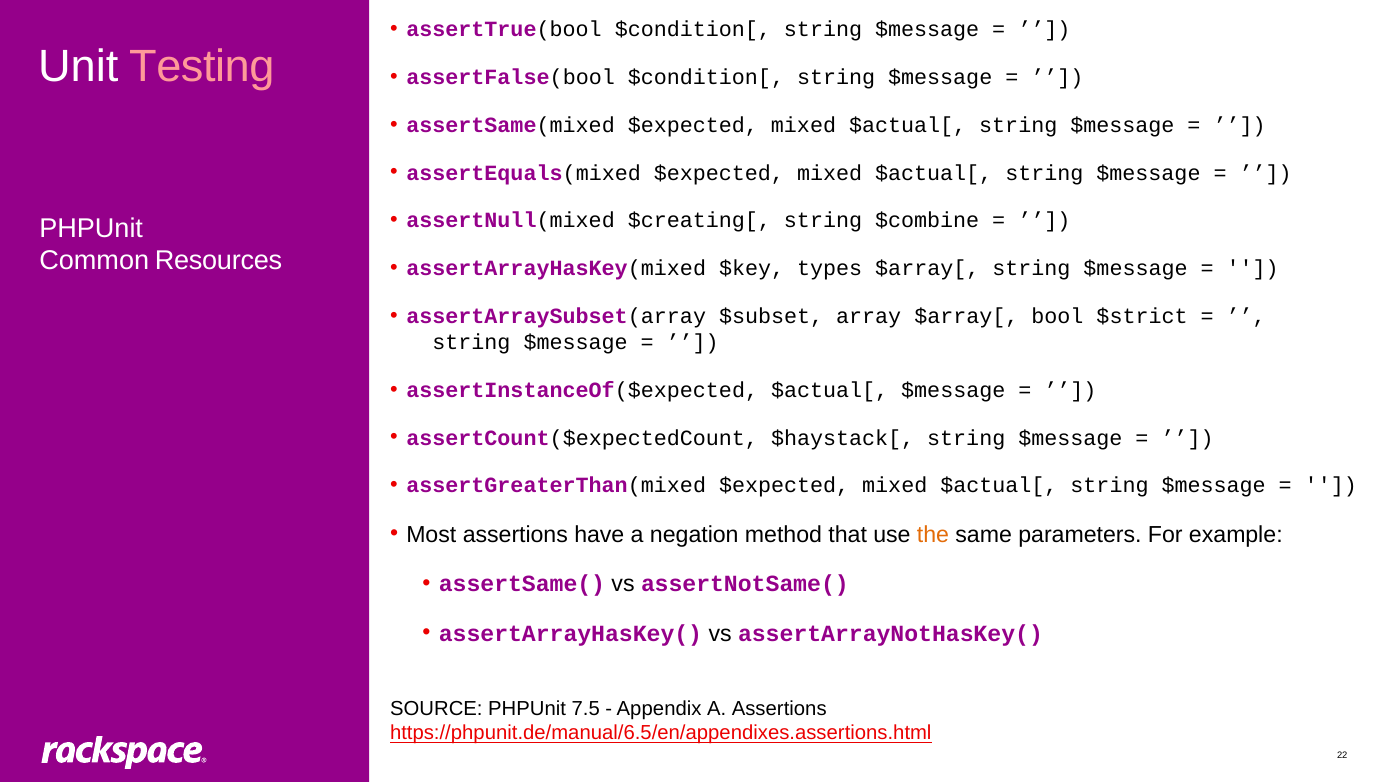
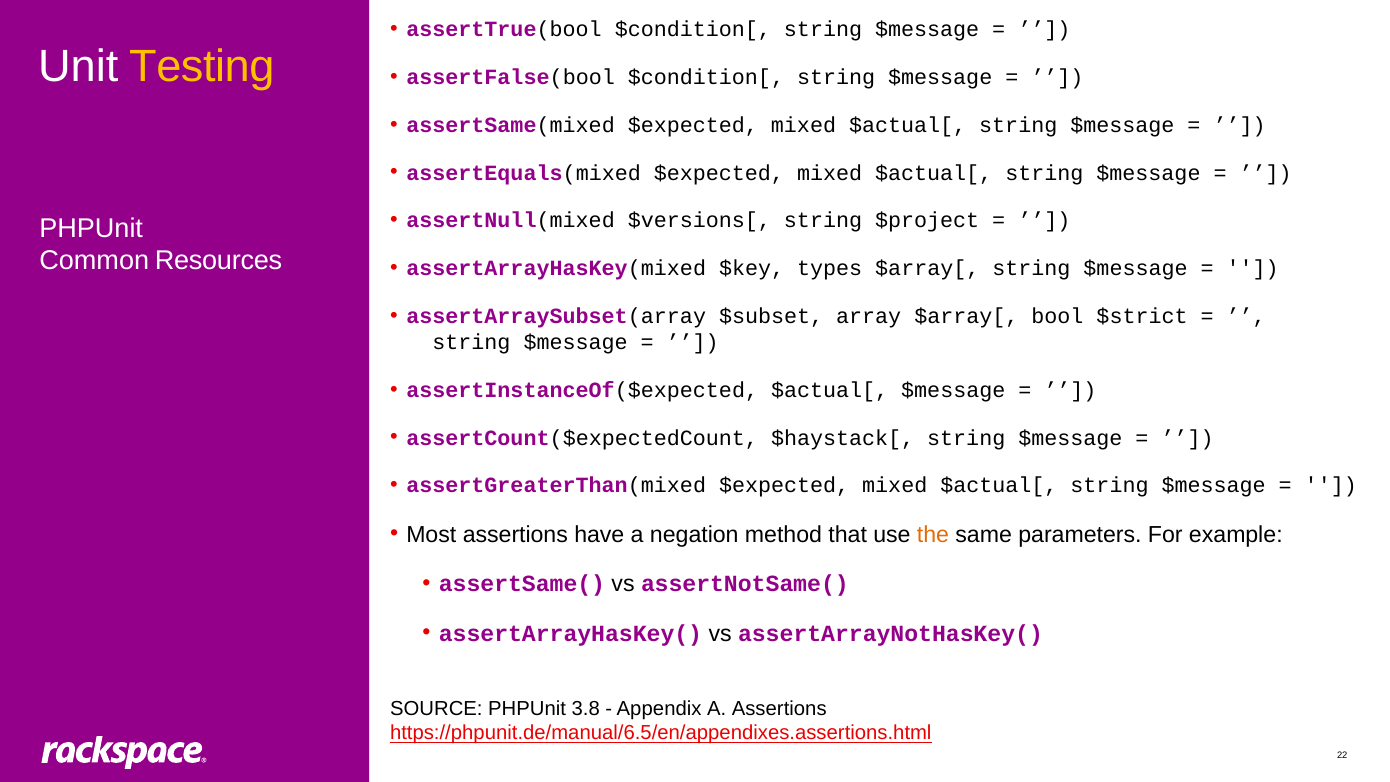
Testing colour: pink -> yellow
$creating[: $creating[ -> $versions[
$combine: $combine -> $project
7.5: 7.5 -> 3.8
